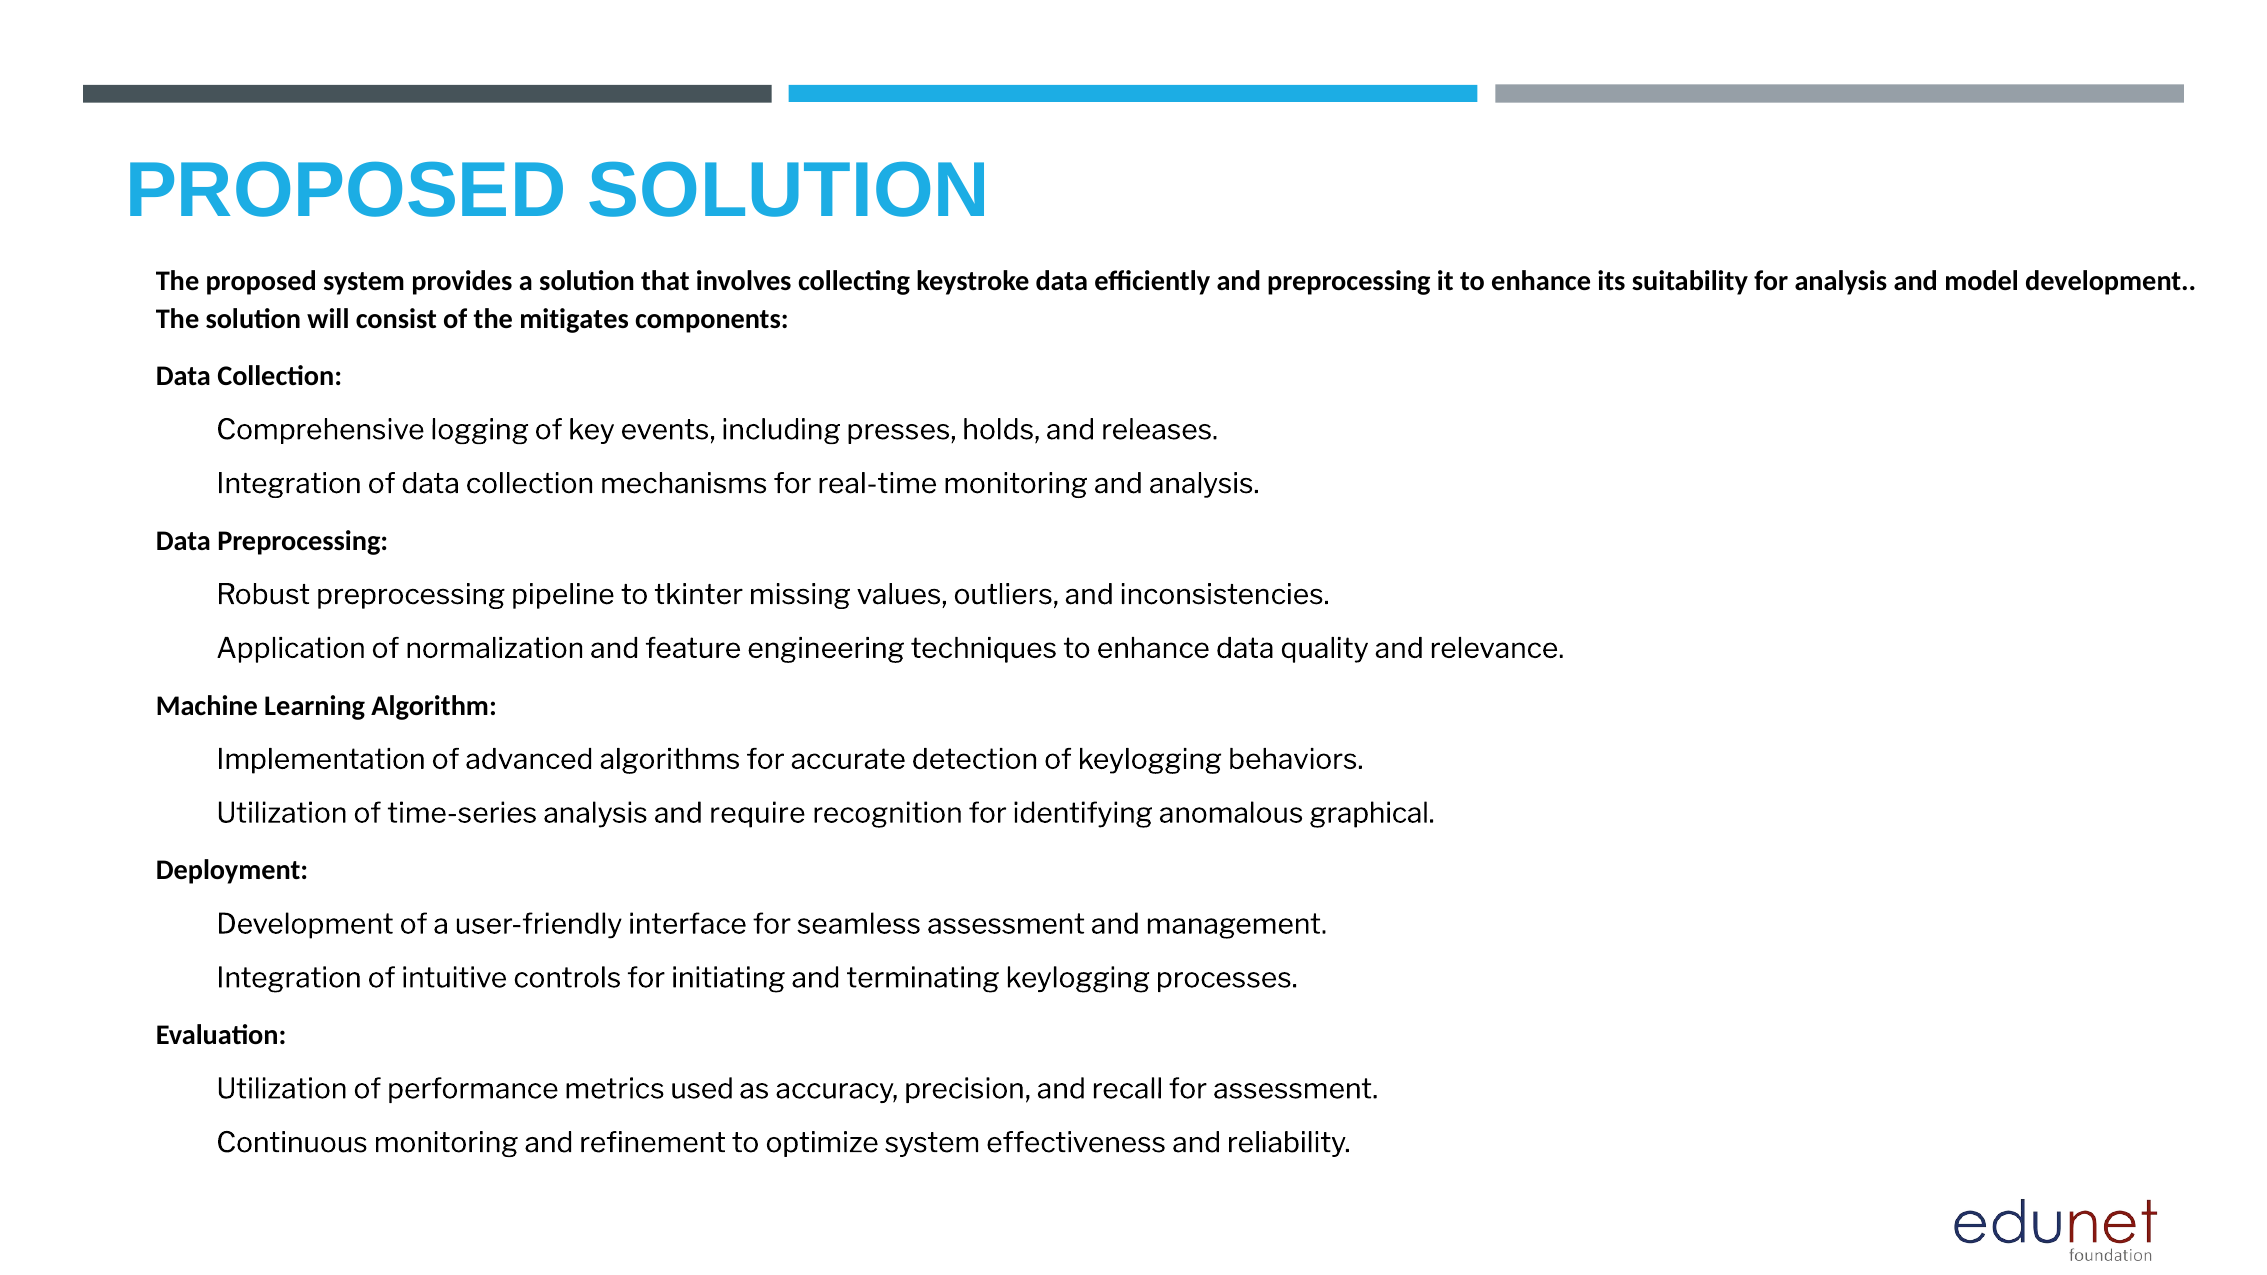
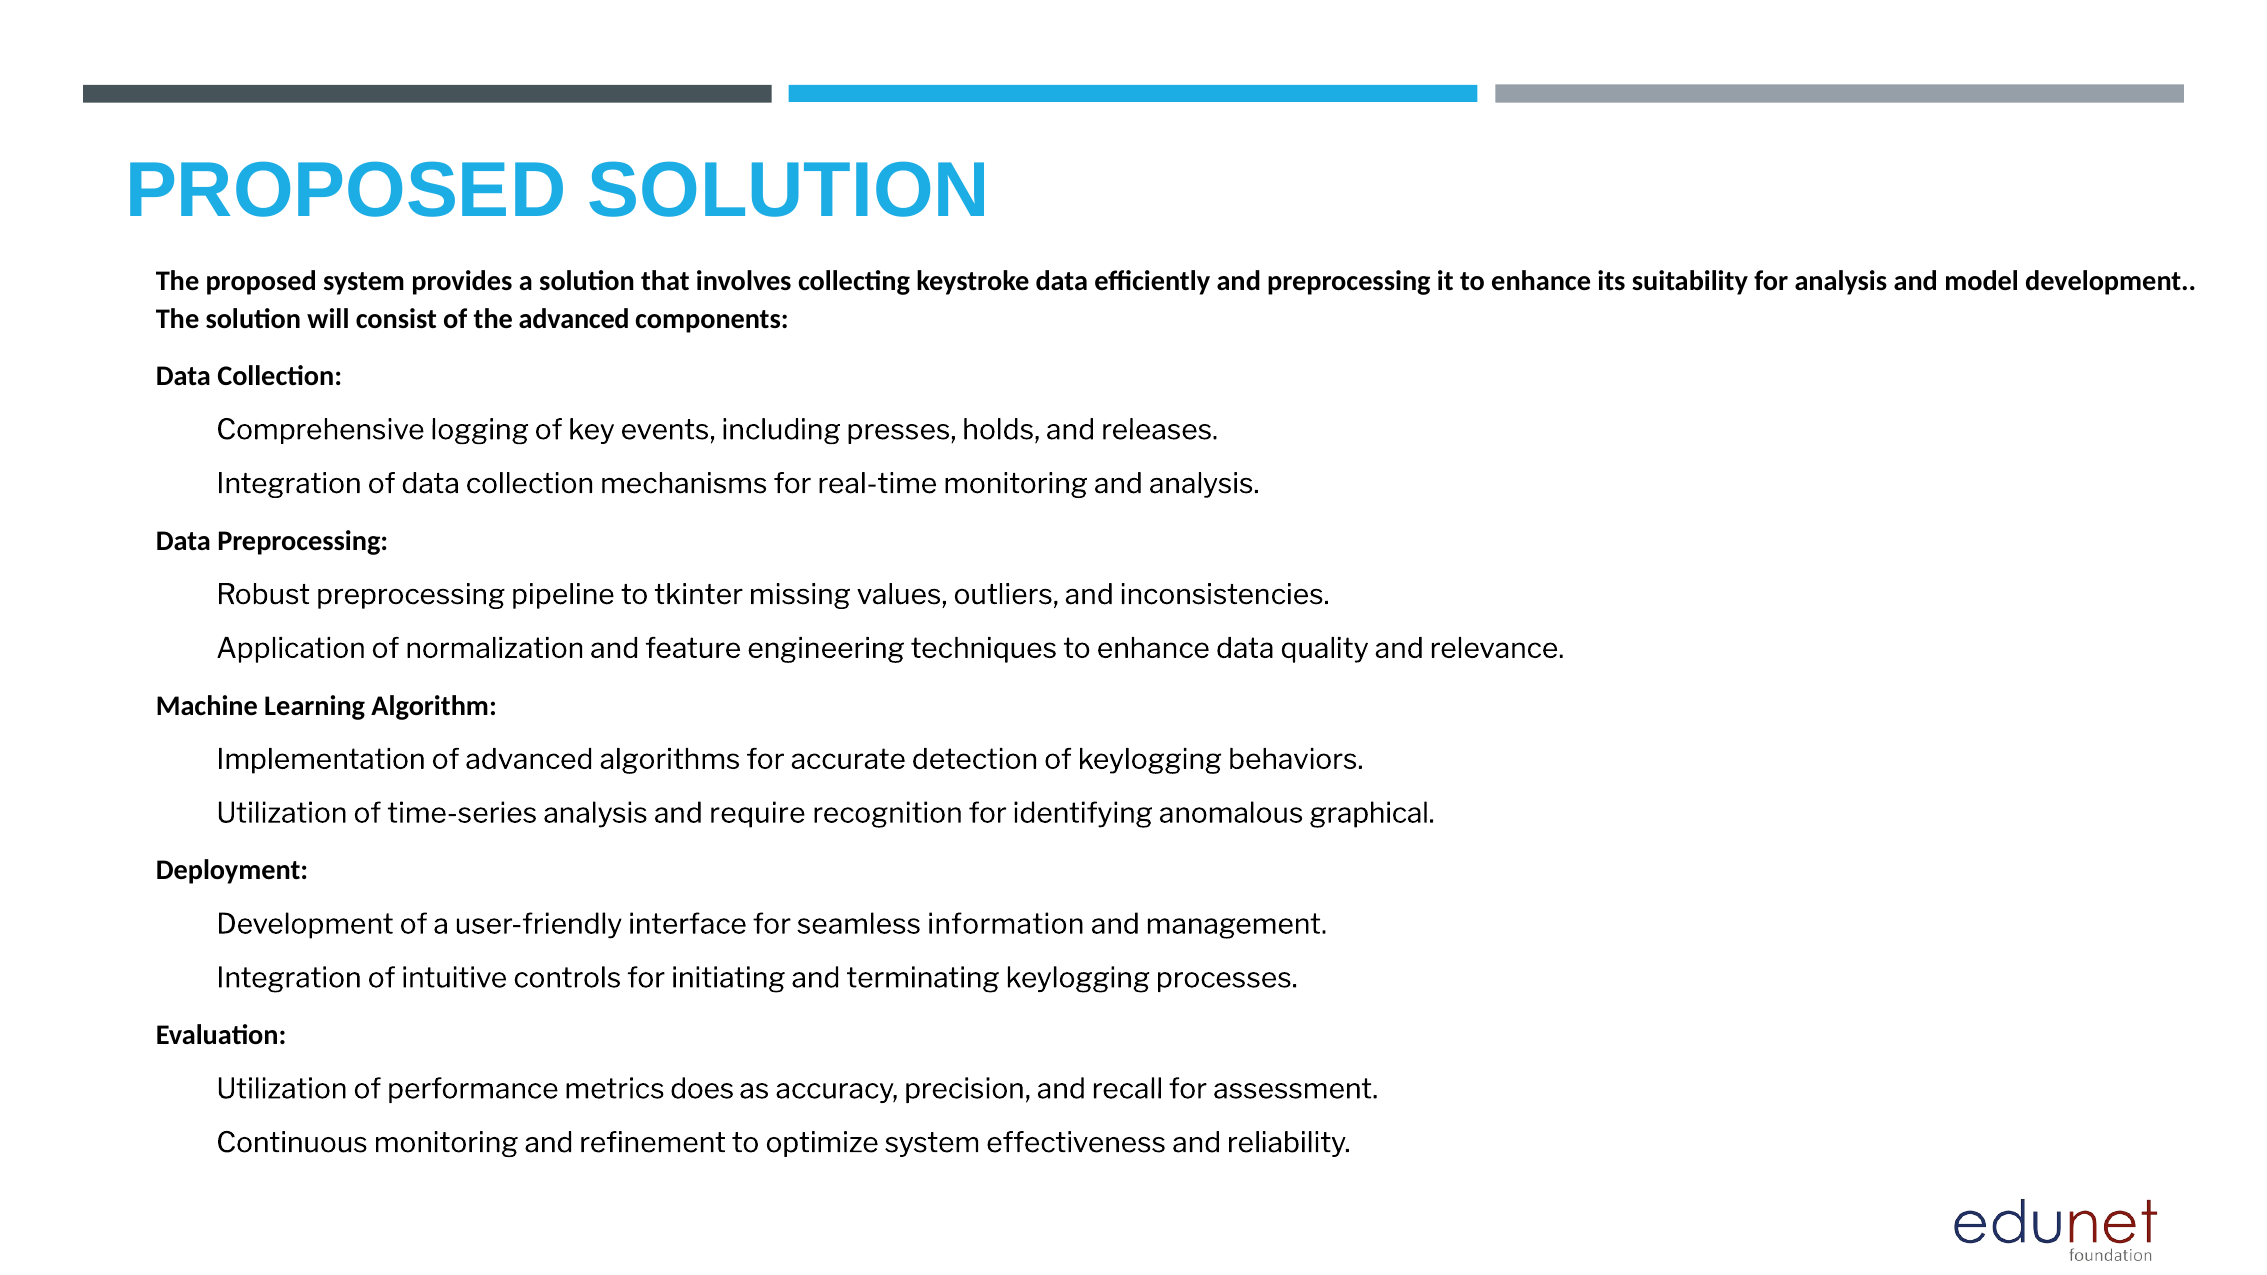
the mitigates: mitigates -> advanced
seamless assessment: assessment -> information
used: used -> does
